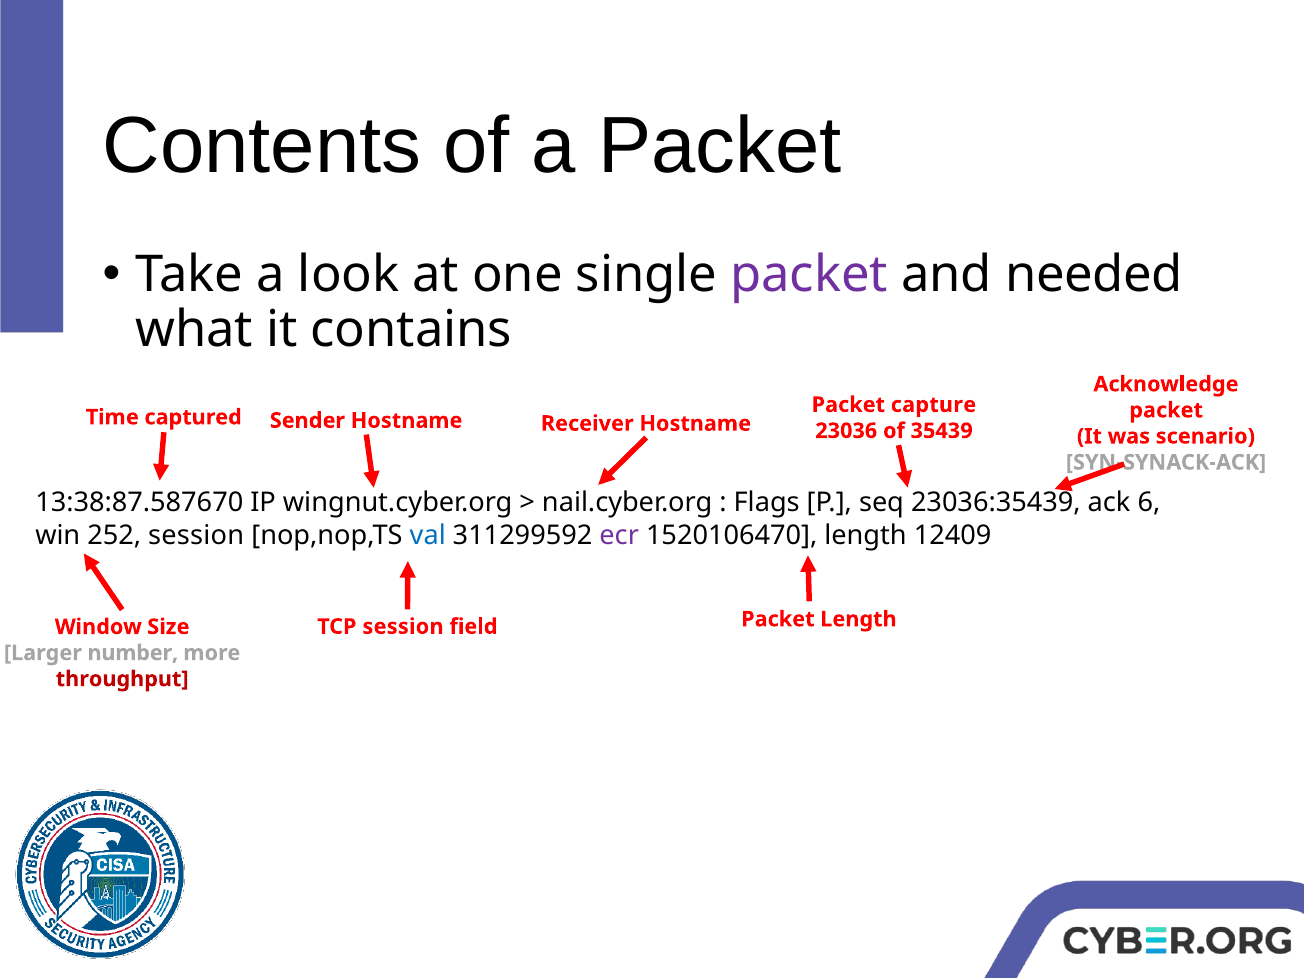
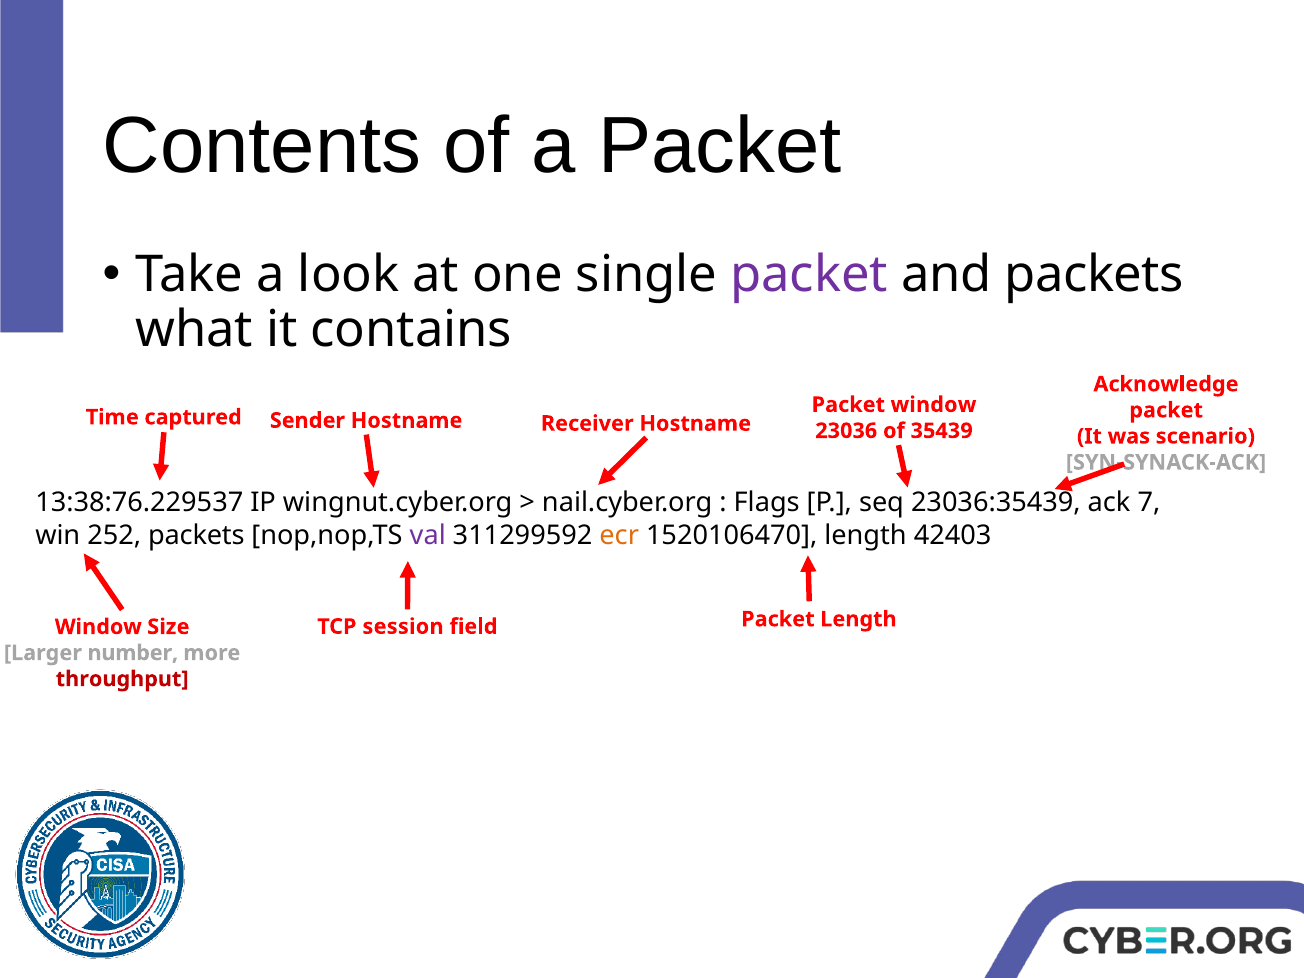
and needed: needed -> packets
Packet capture: capture -> window
13:38:87.587670: 13:38:87.587670 -> 13:38:76.229537
6: 6 -> 7
252 session: session -> packets
val colour: blue -> purple
ecr colour: purple -> orange
12409: 12409 -> 42403
